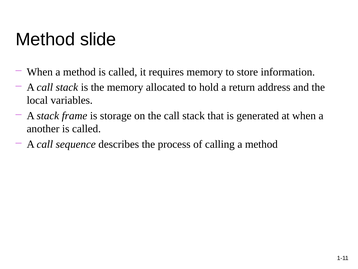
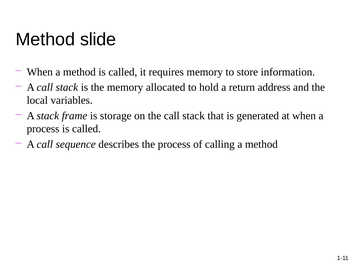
another at (43, 129): another -> process
